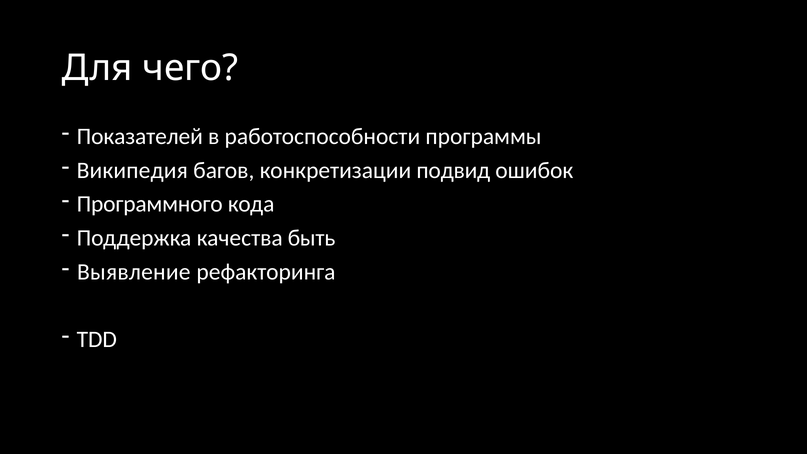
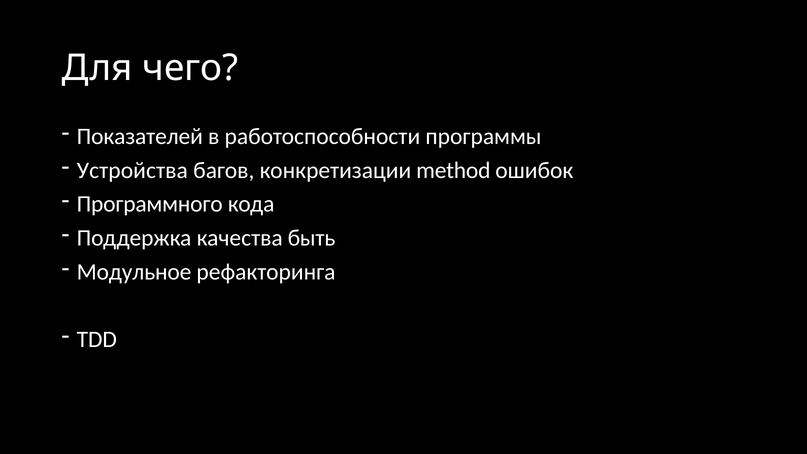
Википедия: Википедия -> Устройства
подвид: подвид -> method
Выявление: Выявление -> Модульное
